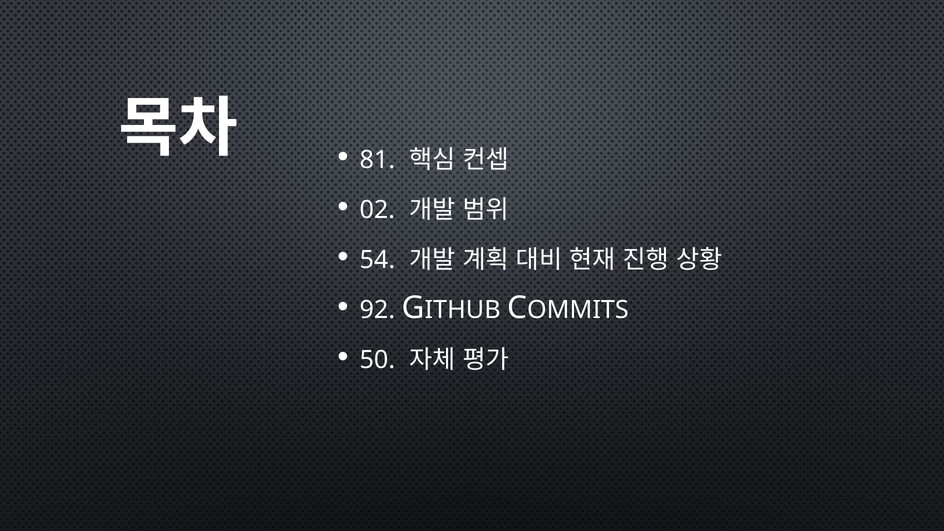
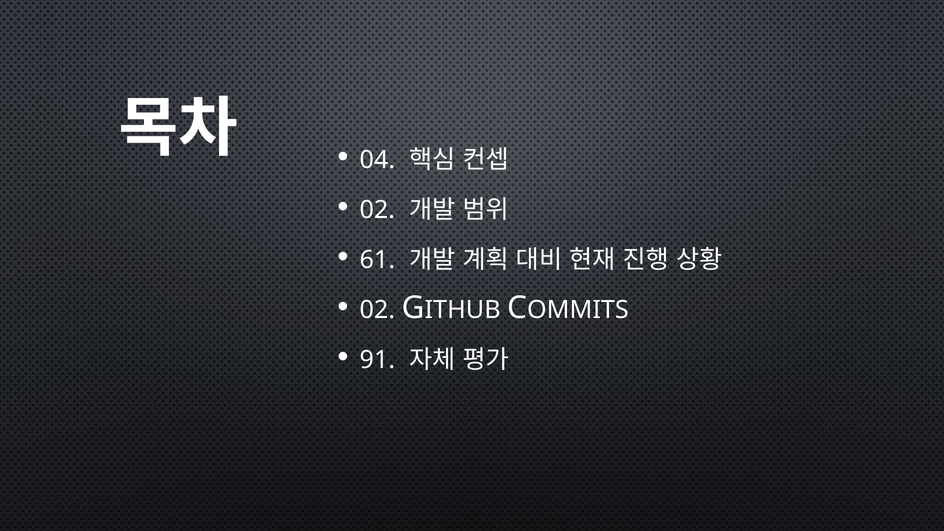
81: 81 -> 04
54: 54 -> 61
92 at (377, 310): 92 -> 02
50: 50 -> 91
